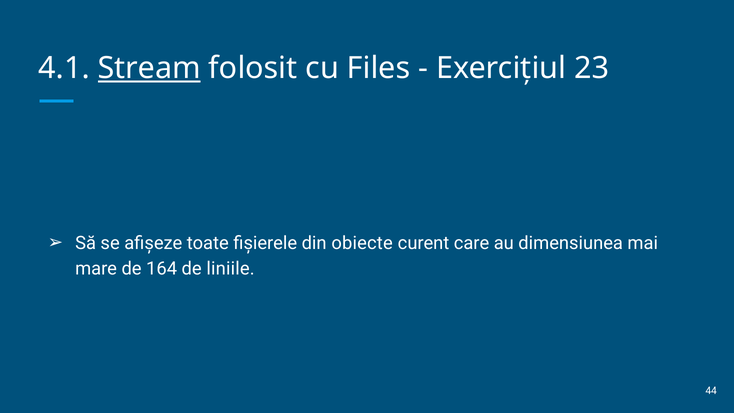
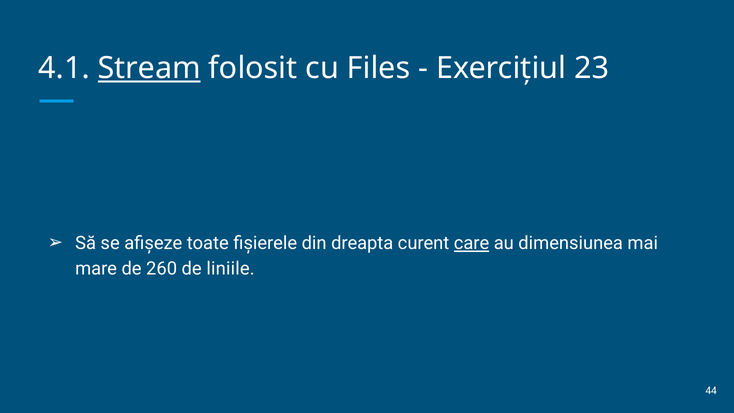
obiecte: obiecte -> dreapta
care underline: none -> present
164: 164 -> 260
